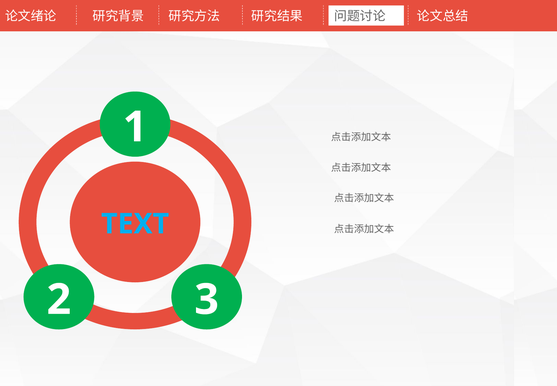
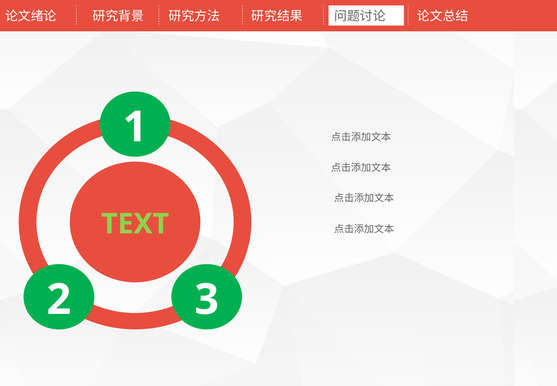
TEXT colour: light blue -> light green
